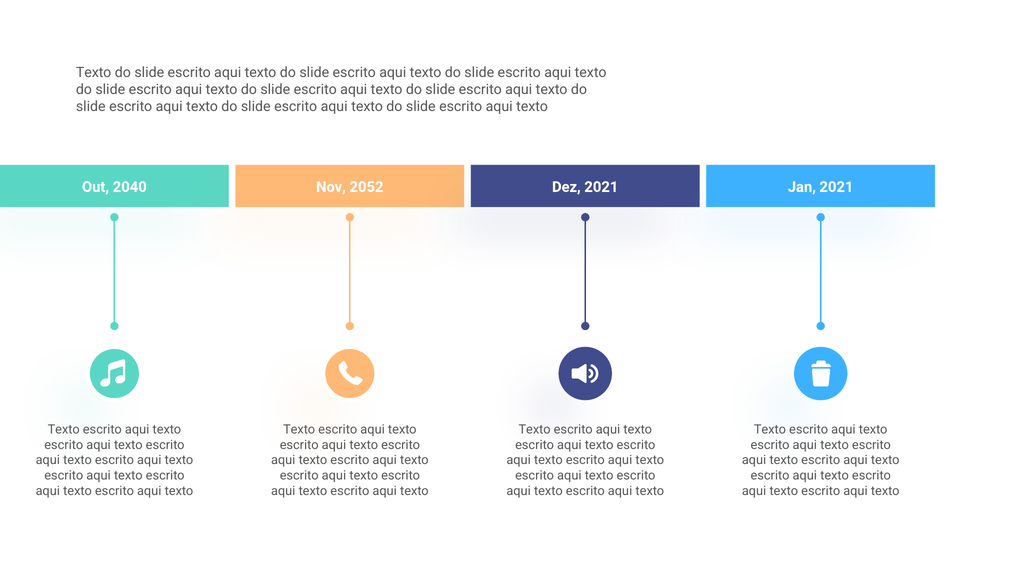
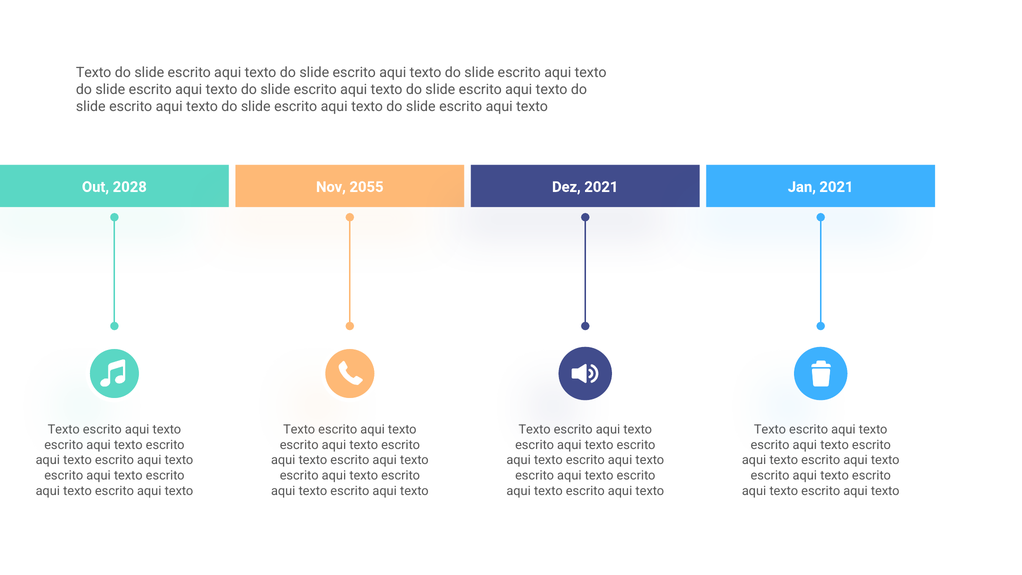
2040: 2040 -> 2028
2052: 2052 -> 2055
